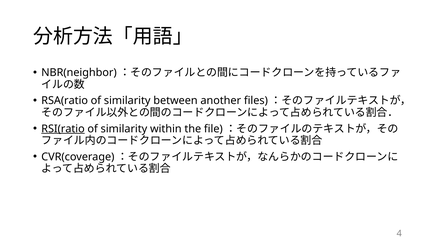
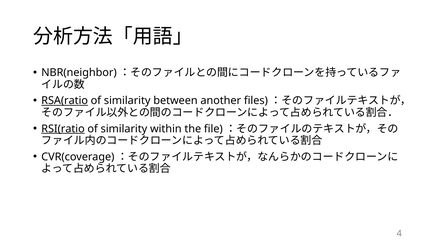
RSA(ratio underline: none -> present
